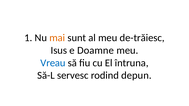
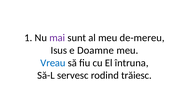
mai colour: orange -> purple
de-trăiesc: de-trăiesc -> de-mereu
depun: depun -> trăiesc
